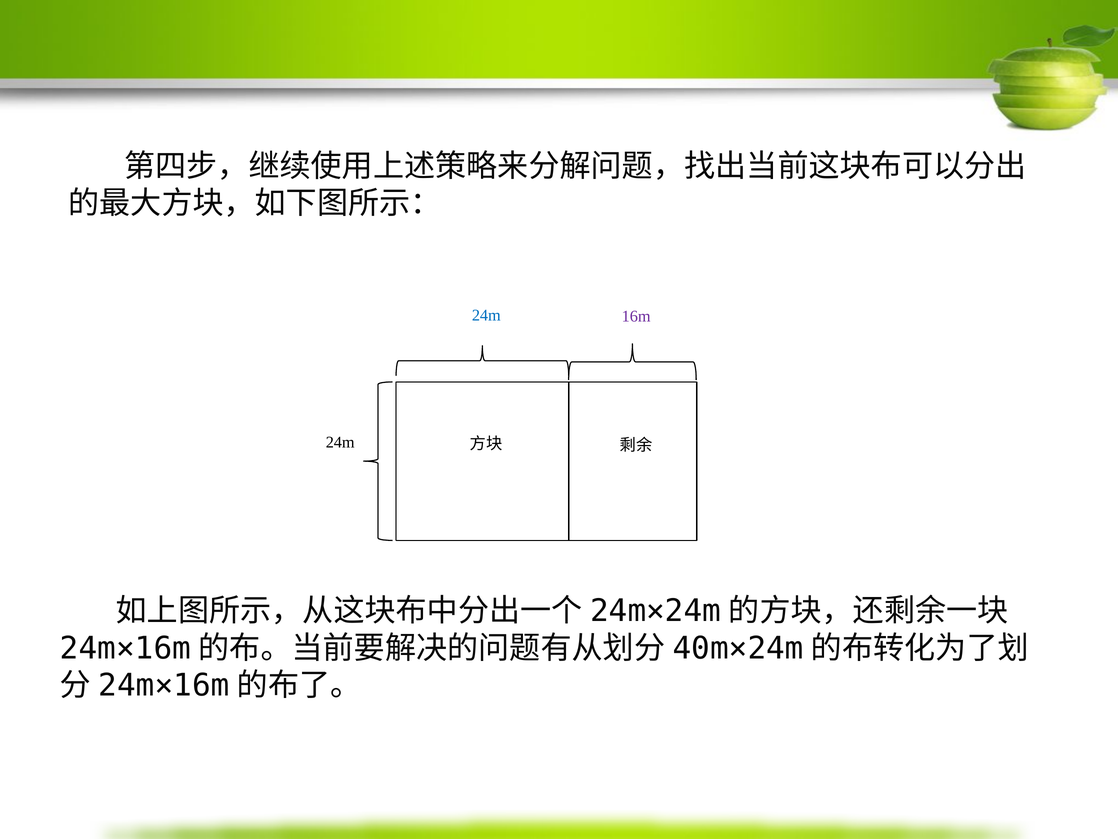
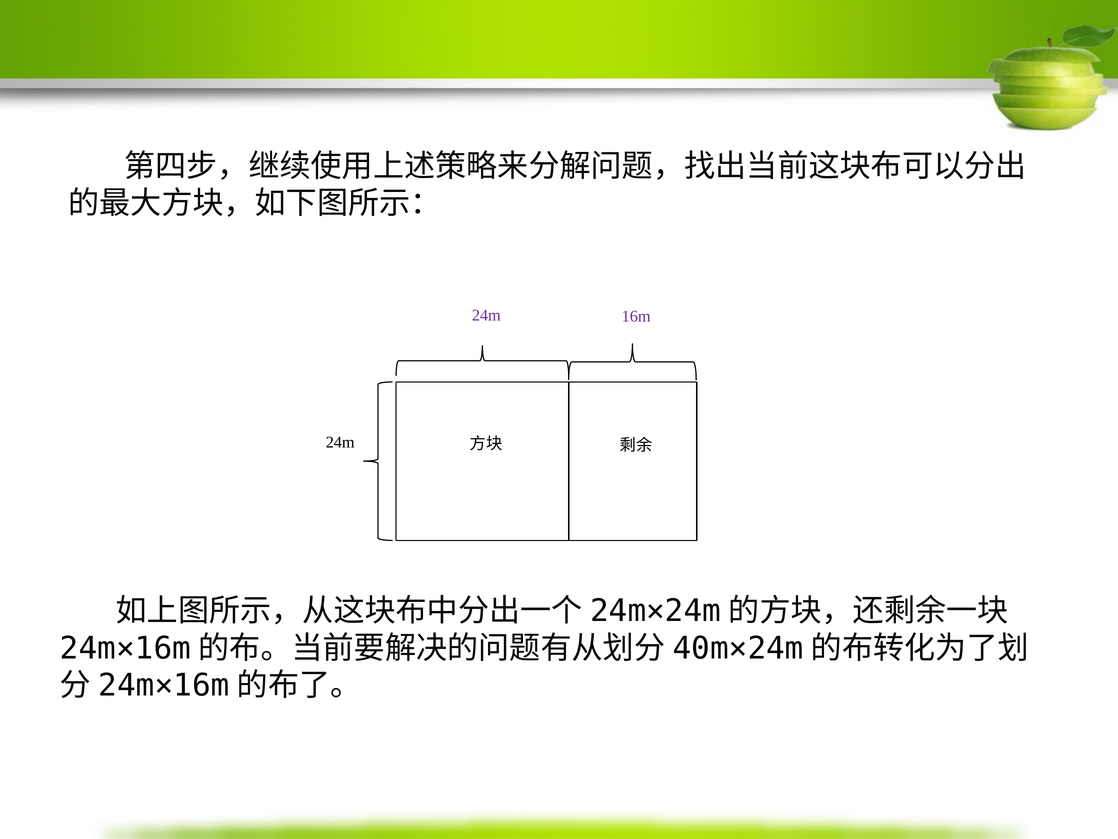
24m at (486, 315) colour: blue -> purple
